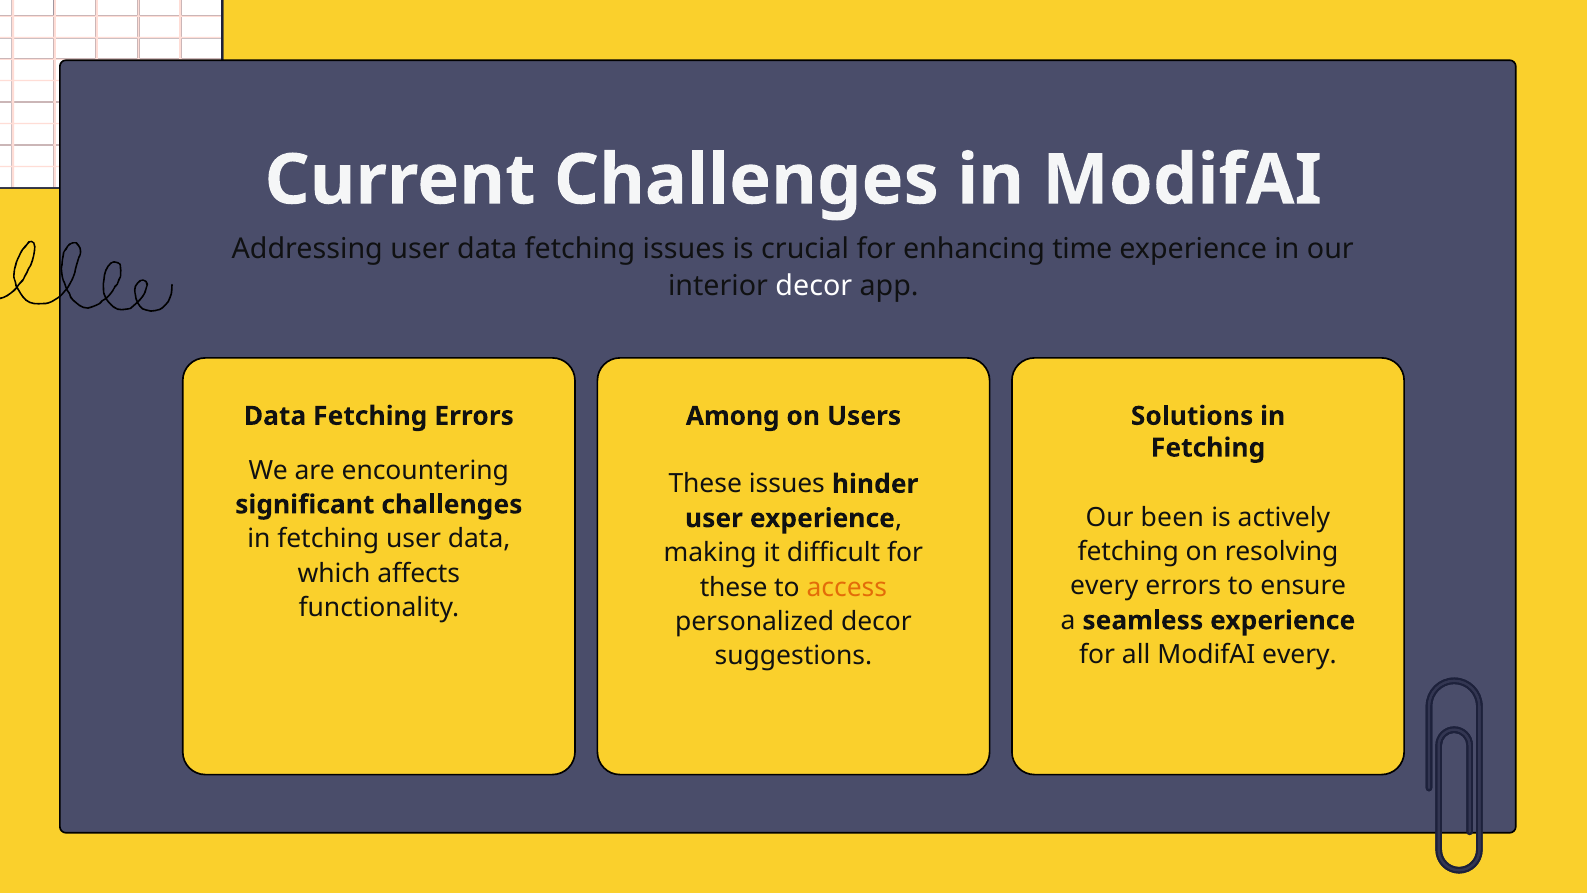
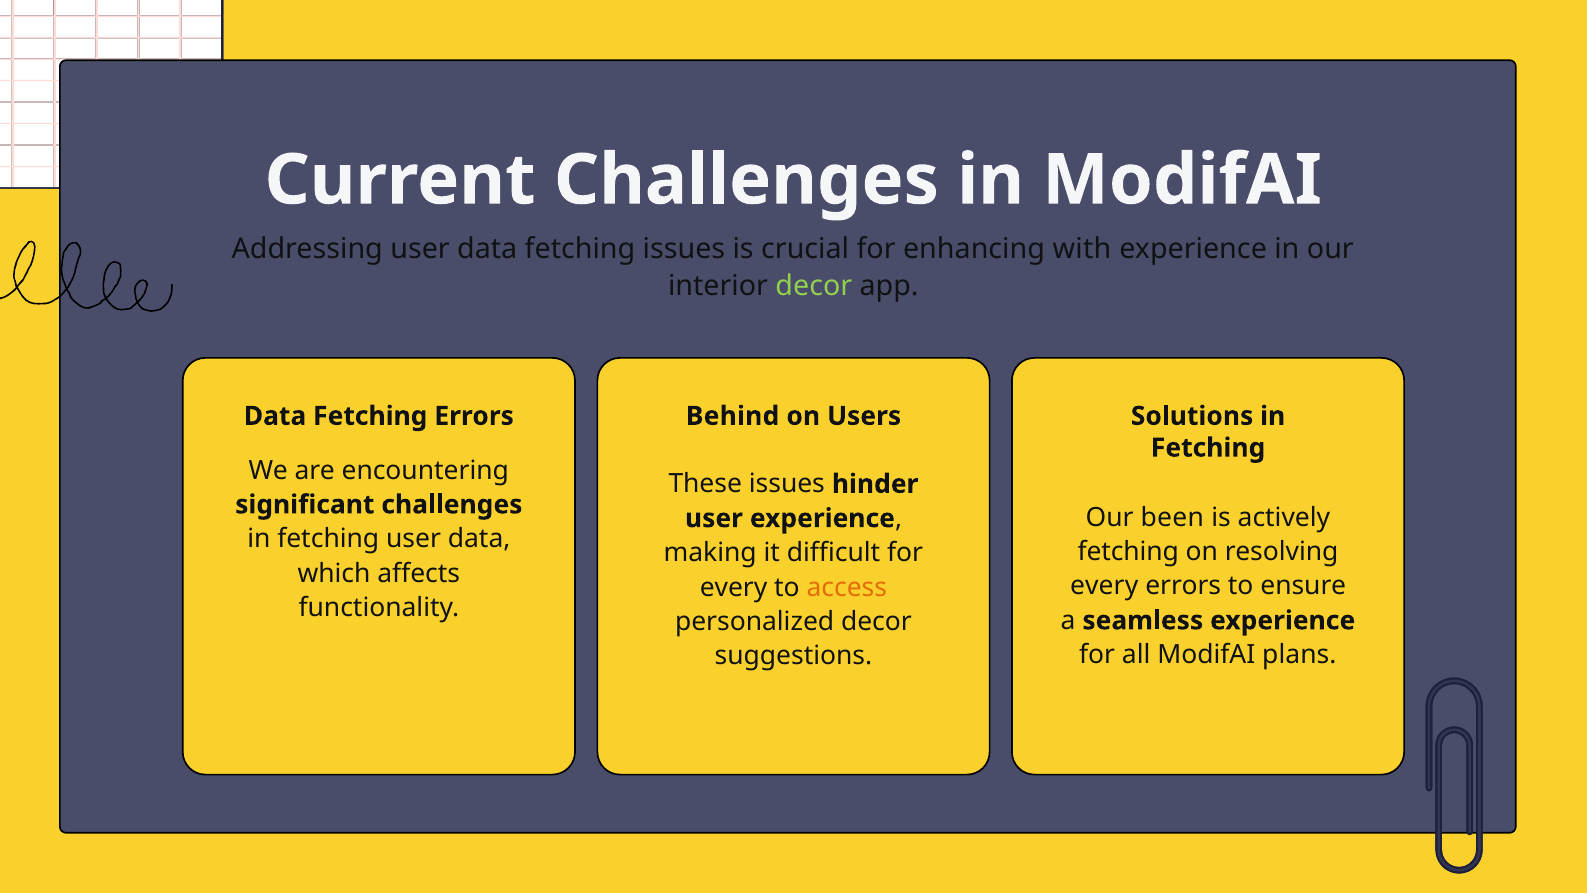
time: time -> with
decor at (814, 286) colour: white -> light green
Among: Among -> Behind
these at (734, 587): these -> every
ModifAI every: every -> plans
